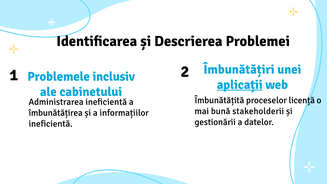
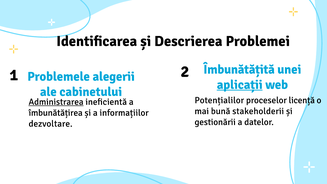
Îmbunătățiri: Îmbunătățiri -> Îmbunătățită
inclusiv: inclusiv -> alegerii
Îmbunătățită: Îmbunătățită -> Potențialilor
Administrarea underline: none -> present
ineficientă at (51, 124): ineficientă -> dezvoltare
